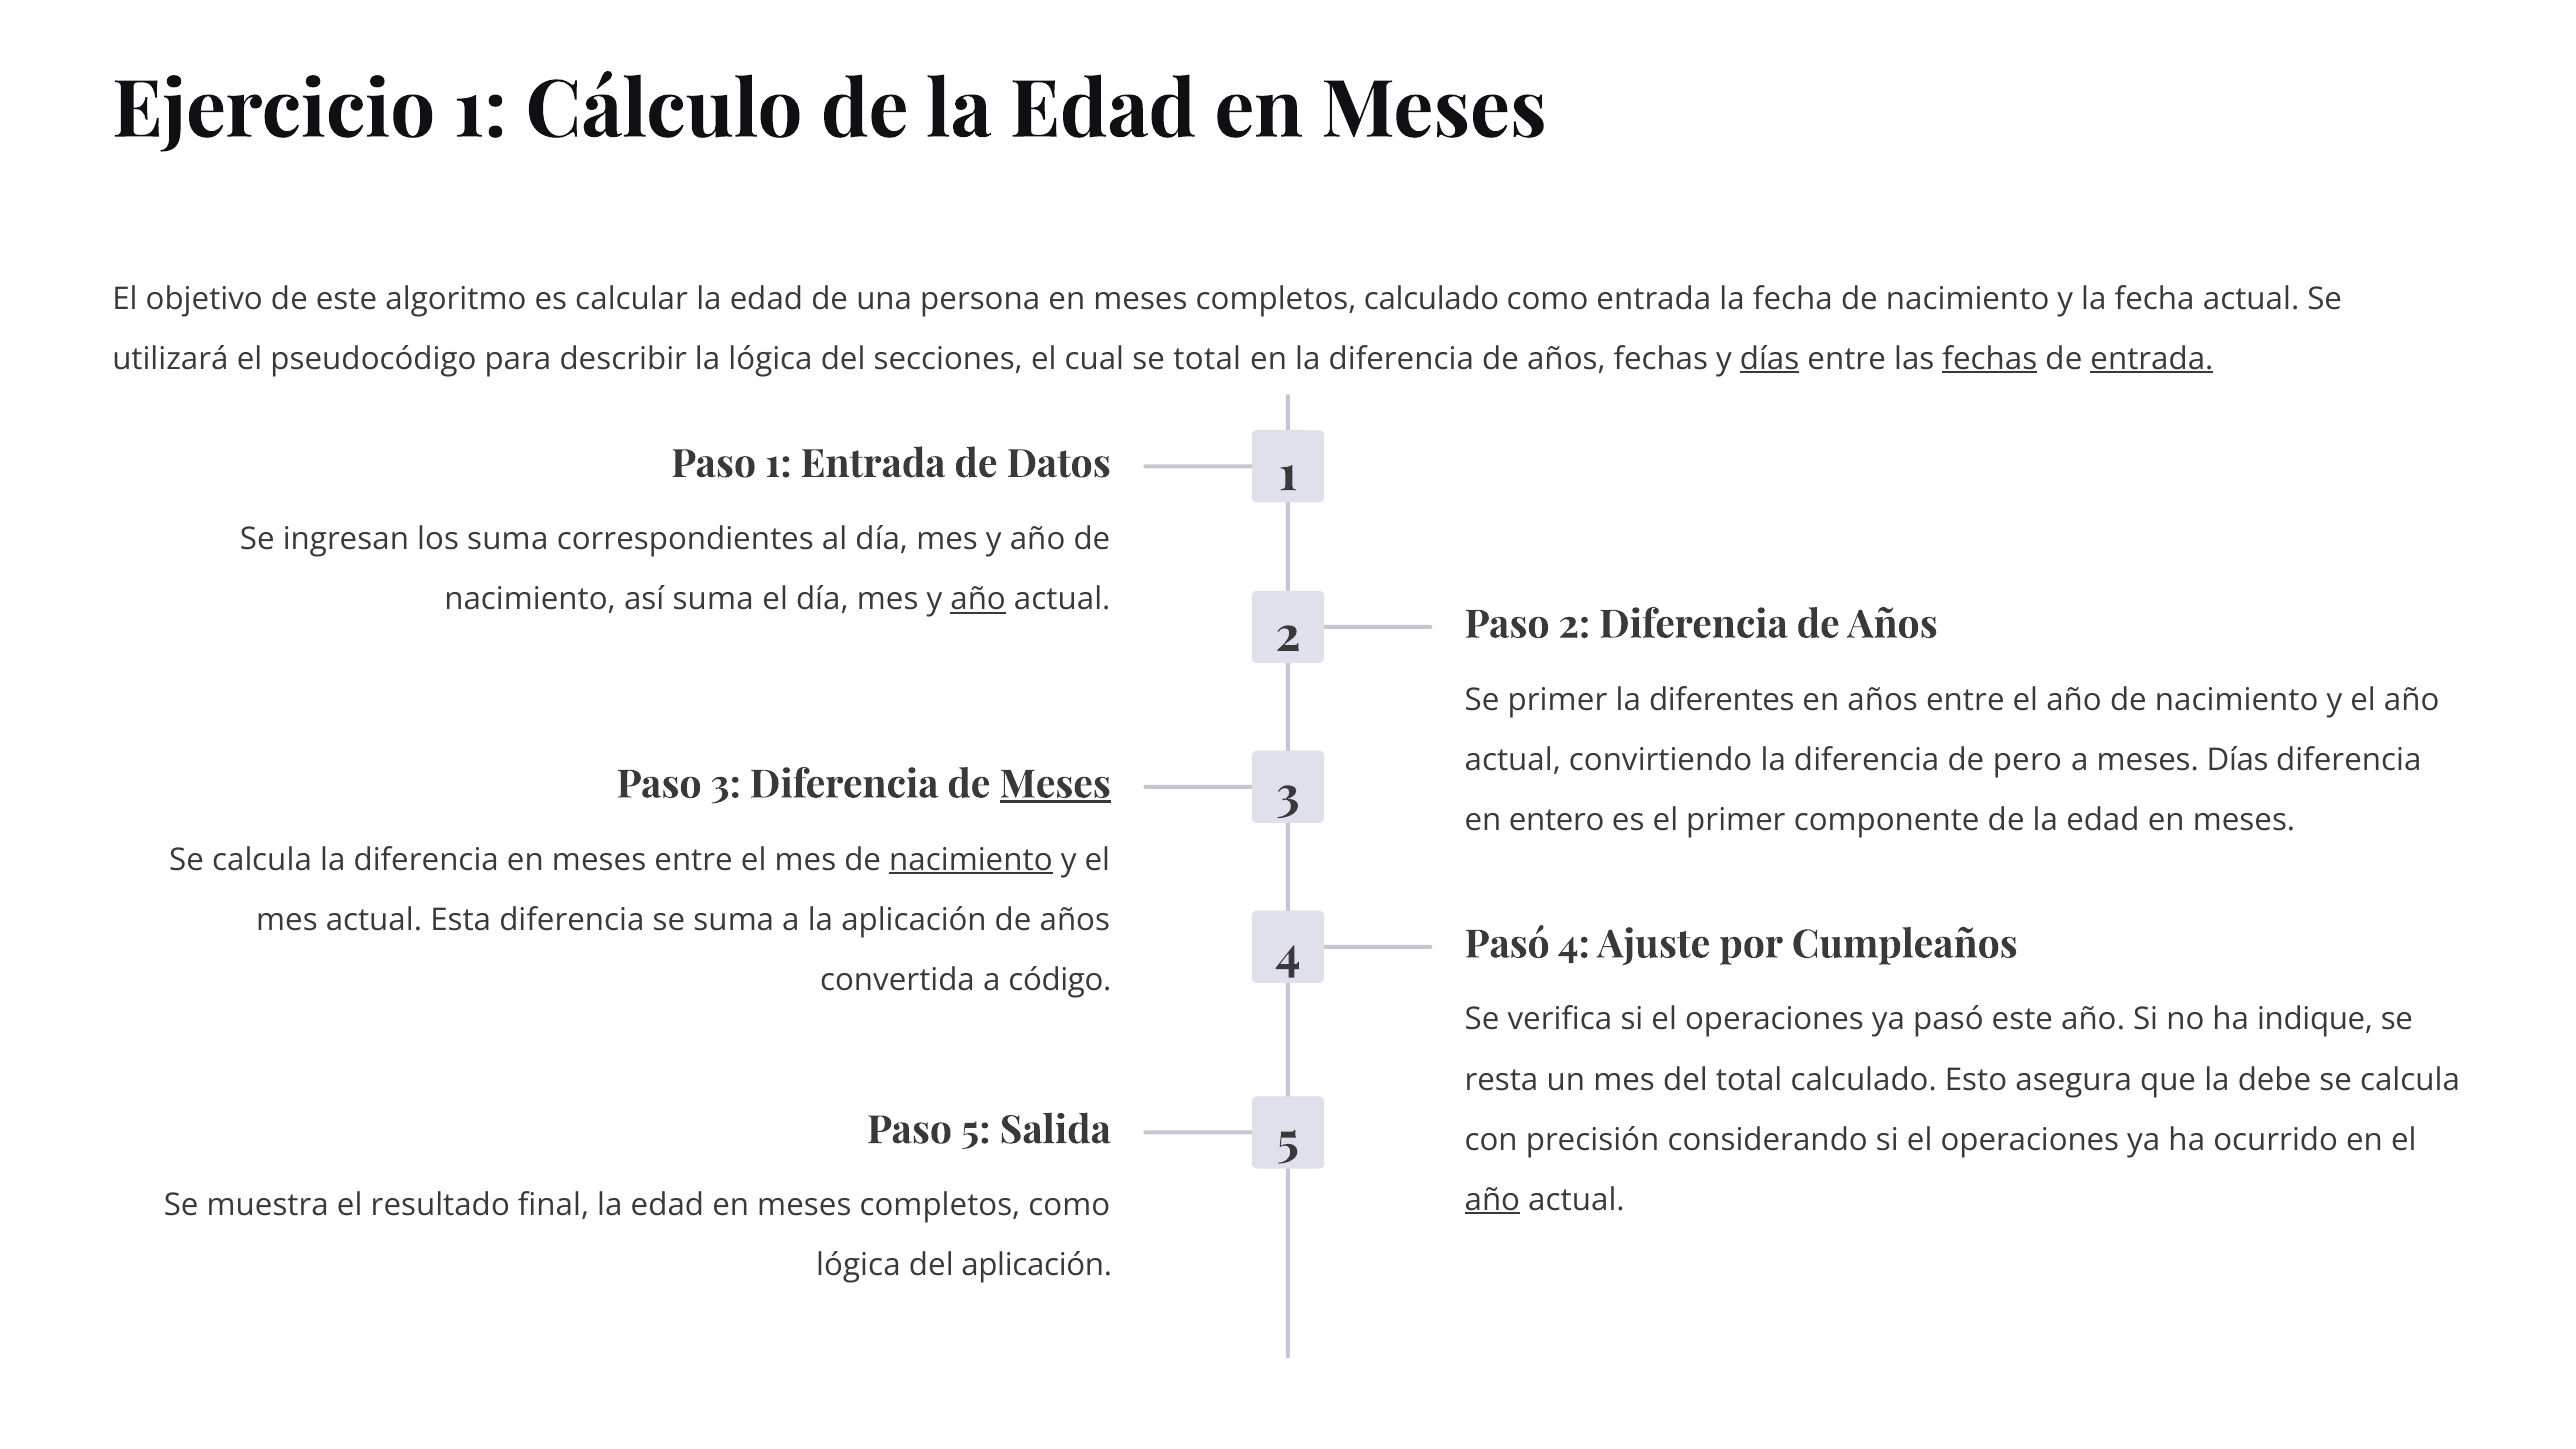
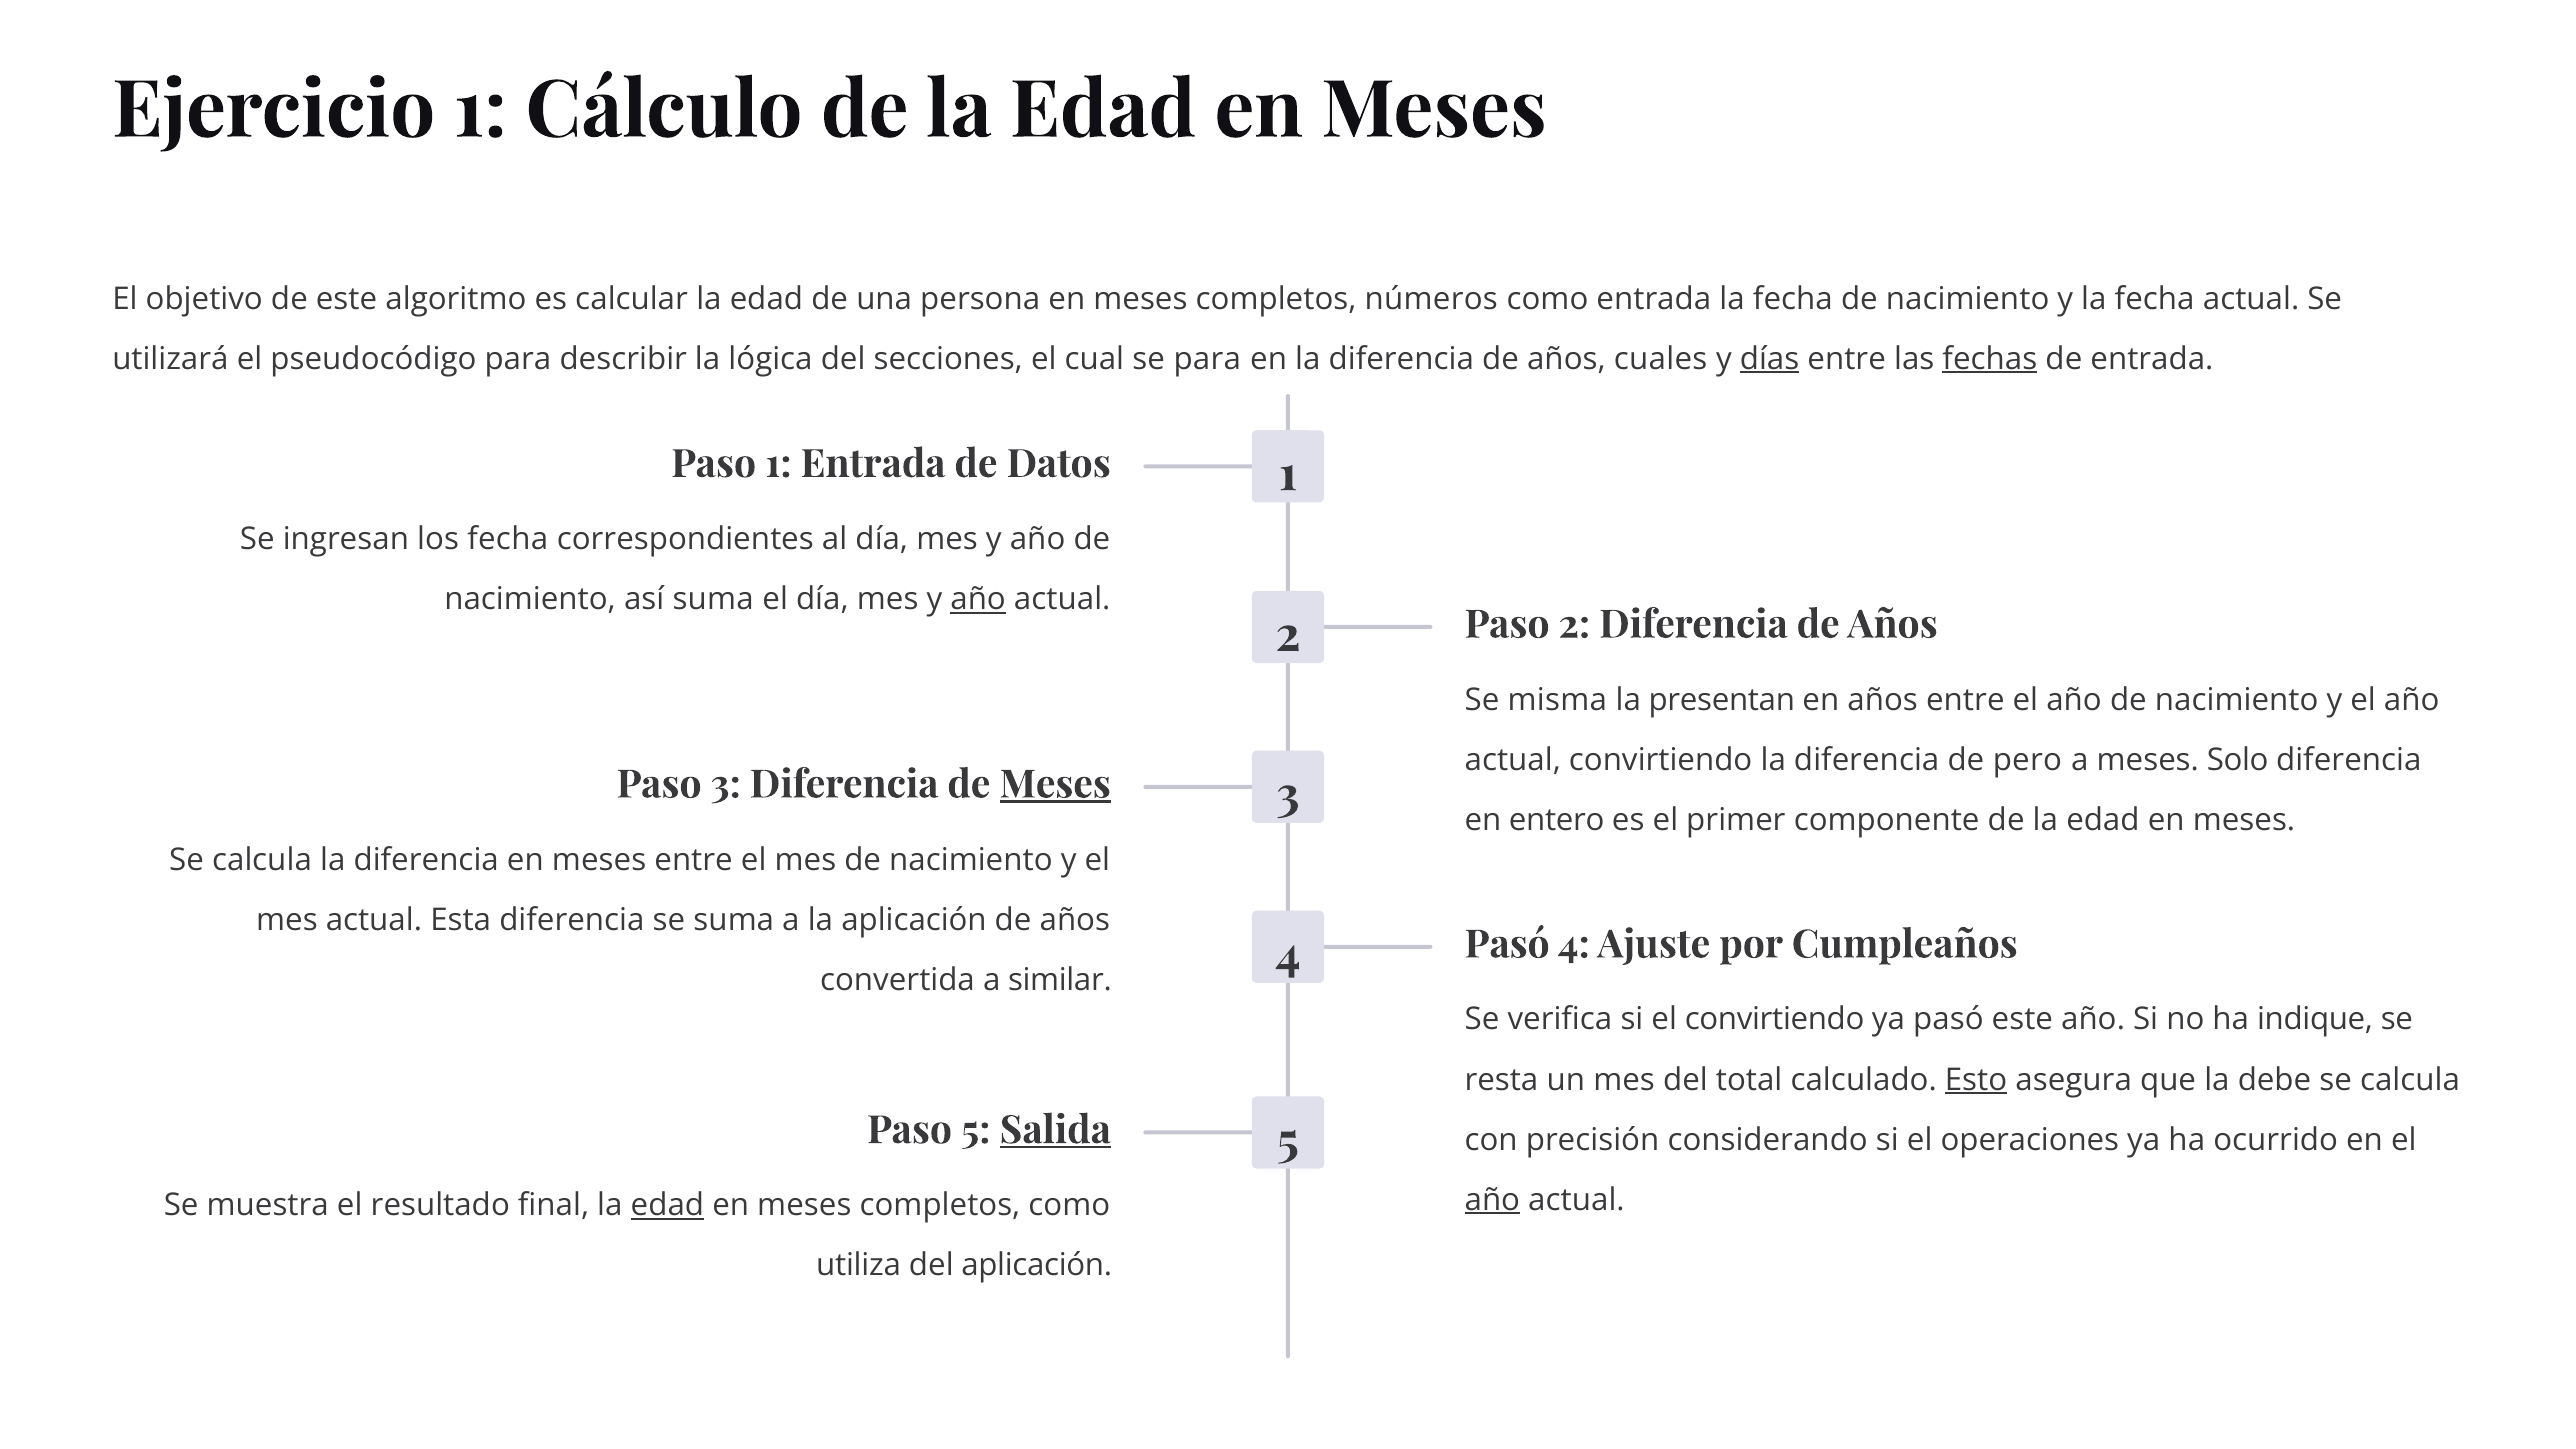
completos calculado: calculado -> números
se total: total -> para
años fechas: fechas -> cuales
entrada at (2152, 359) underline: present -> none
los suma: suma -> fecha
Se primer: primer -> misma
diferentes: diferentes -> presentan
meses Días: Días -> Solo
nacimiento at (971, 860) underline: present -> none
código: código -> similar
verifica si el operaciones: operaciones -> convirtiendo
Esto underline: none -> present
Salida underline: none -> present
edad at (667, 1205) underline: none -> present
lógica at (858, 1265): lógica -> utiliza
